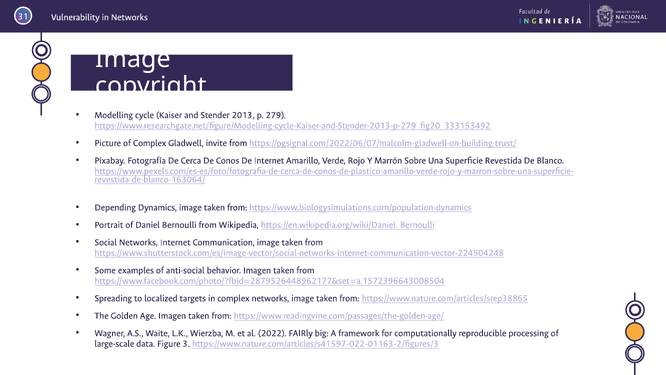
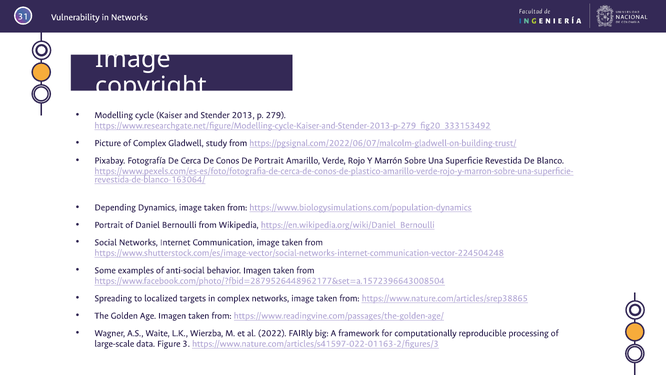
invite: invite -> study
De Internet: Internet -> Portrait
